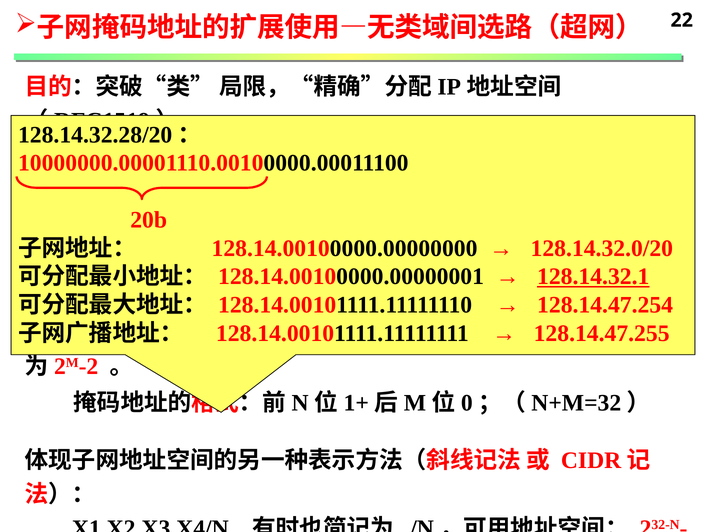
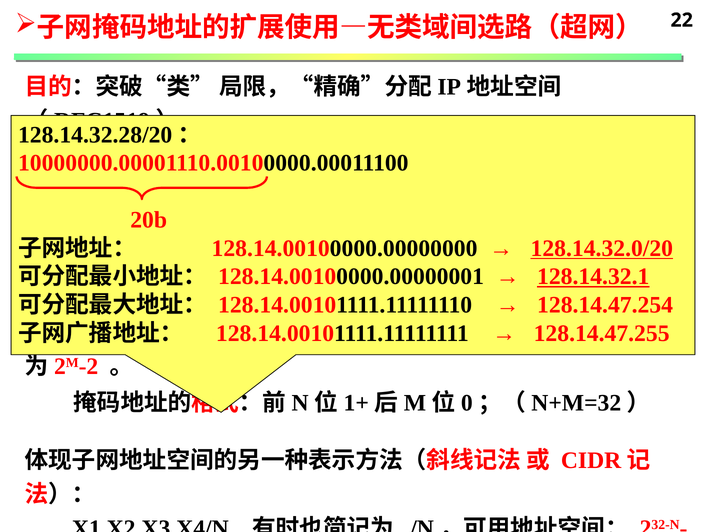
128.14.32.0/20 underline: none -> present
